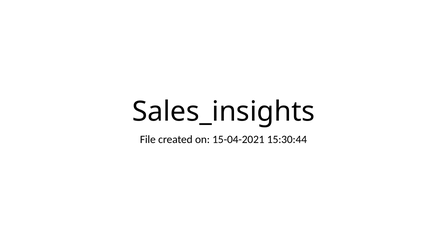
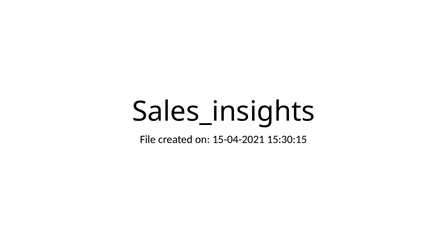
15:30:44: 15:30:44 -> 15:30:15
